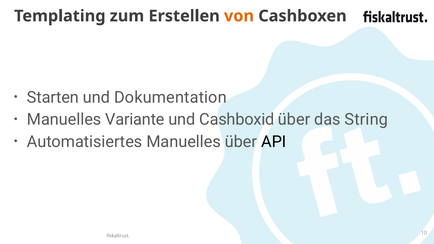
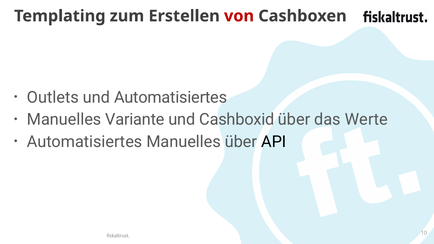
von colour: orange -> red
Starten: Starten -> Outlets
und Dokumentation: Dokumentation -> Automatisiertes
String: String -> Werte
